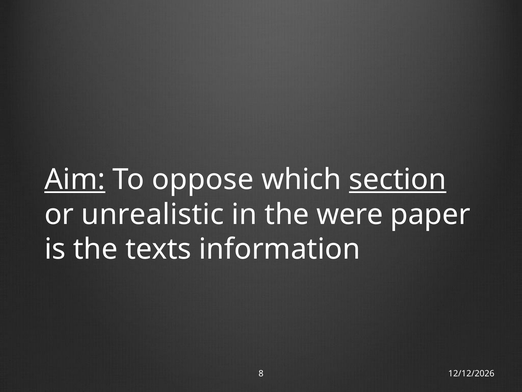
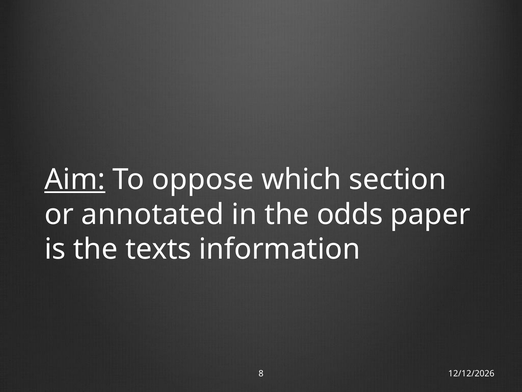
section underline: present -> none
unrealistic: unrealistic -> annotated
were: were -> odds
